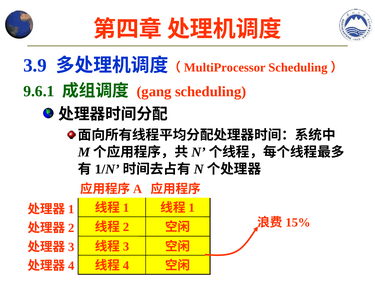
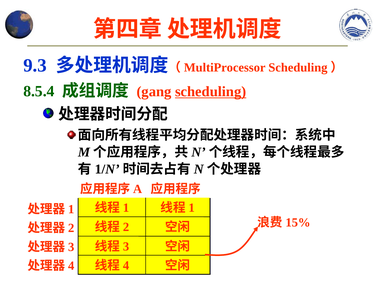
3.9: 3.9 -> 9.3
9.6.1: 9.6.1 -> 8.5.4
scheduling underline: none -> present
